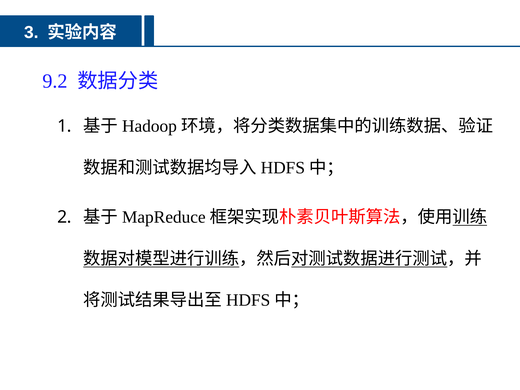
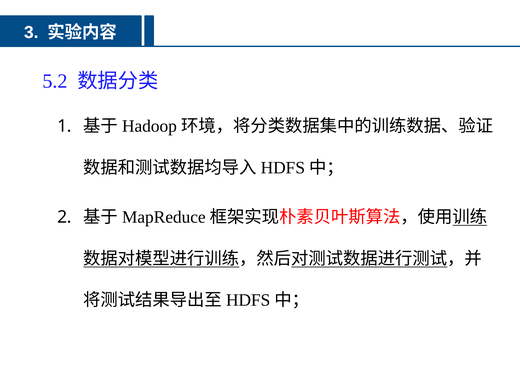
9.2: 9.2 -> 5.2
